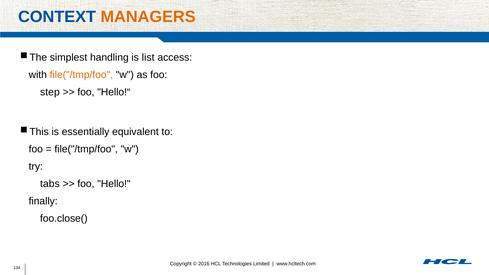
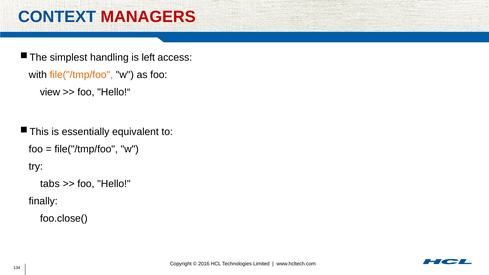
MANAGERS colour: orange -> red
list: list -> left
step: step -> view
